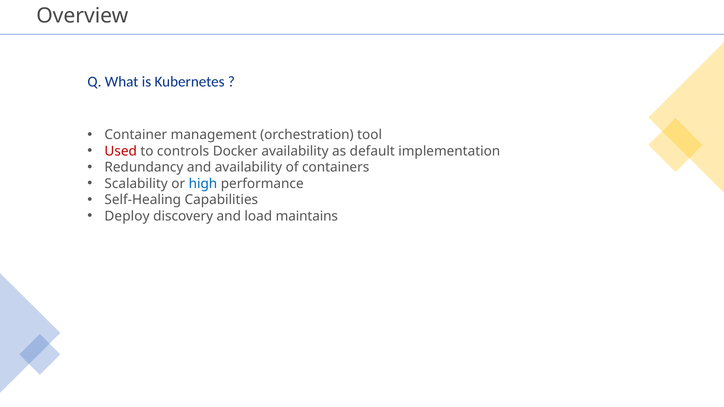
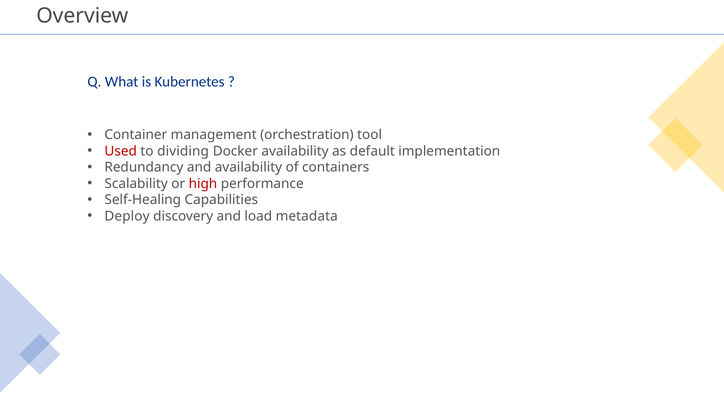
controls: controls -> dividing
high colour: blue -> red
maintains: maintains -> metadata
